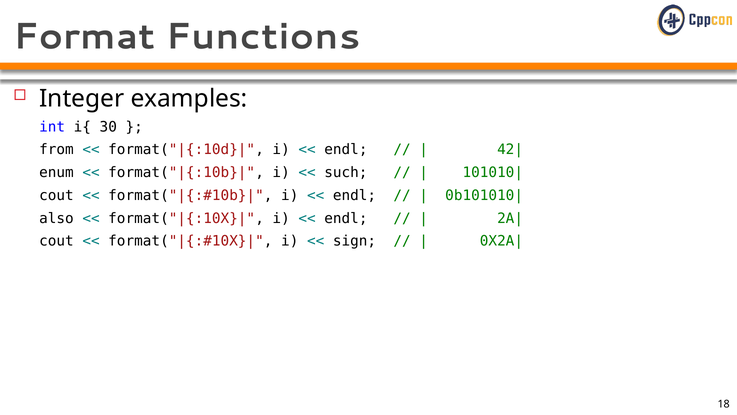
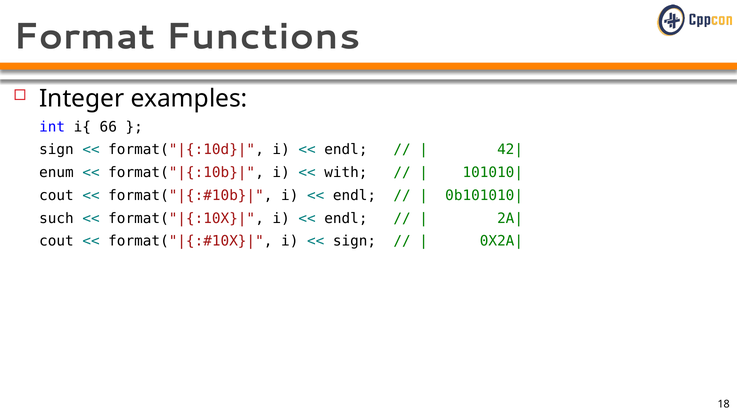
30: 30 -> 66
from at (56, 150): from -> sign
such: such -> with
also: also -> such
